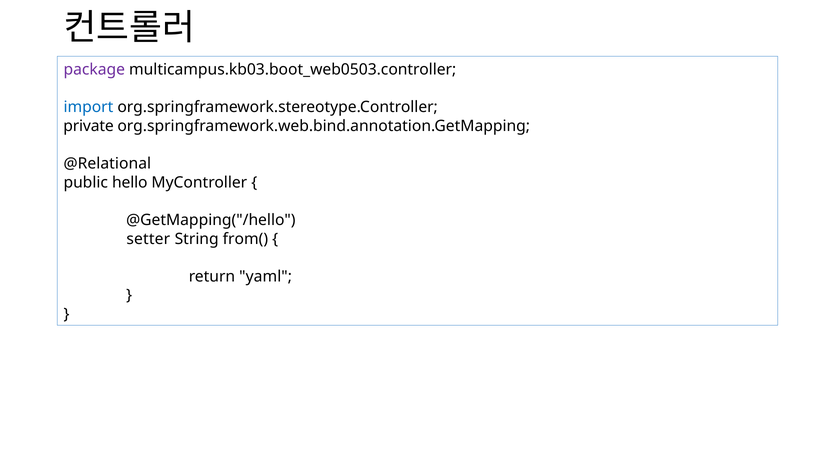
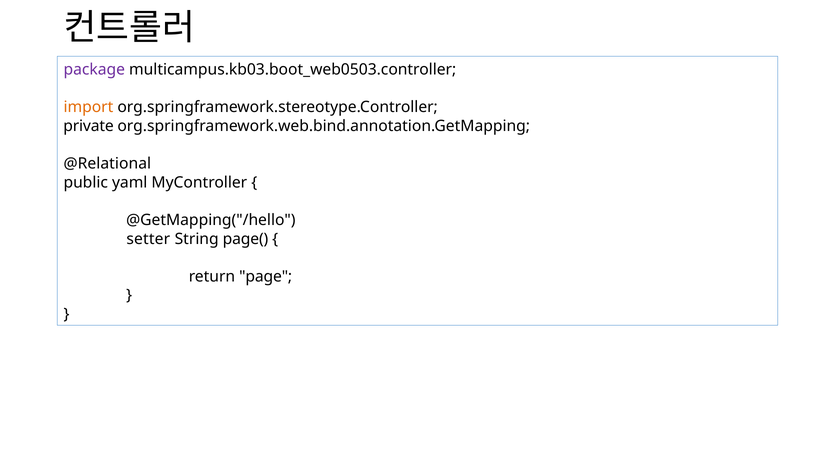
import colour: blue -> orange
hello: hello -> yaml
from(: from( -> page(
yaml: yaml -> page
